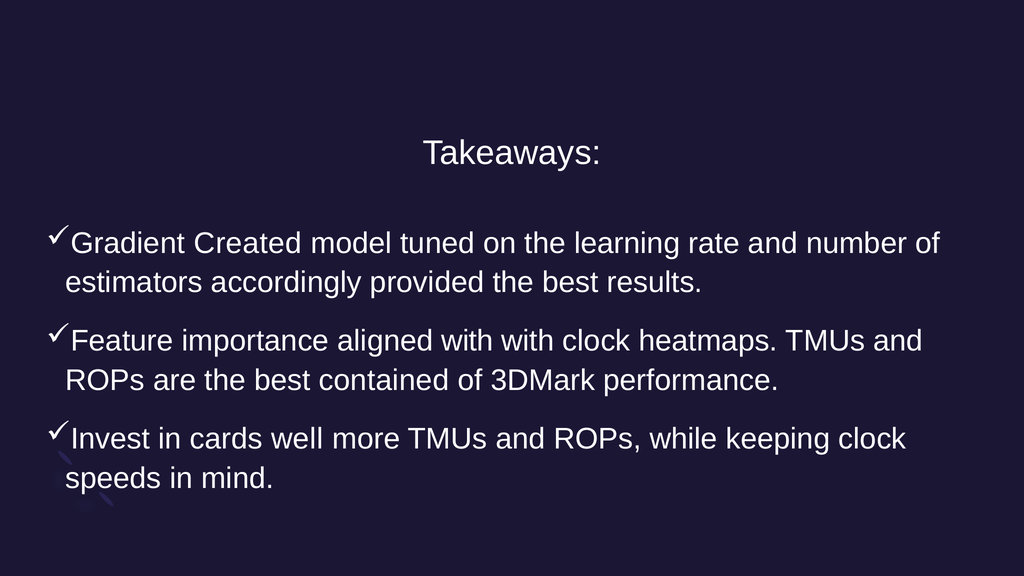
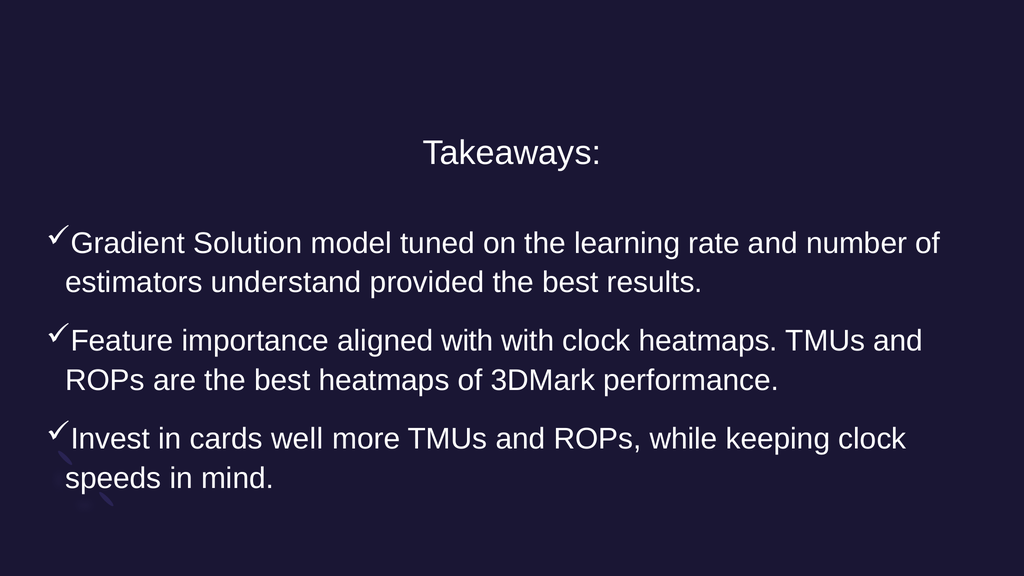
Created: Created -> Solution
accordingly: accordingly -> understand
best contained: contained -> heatmaps
